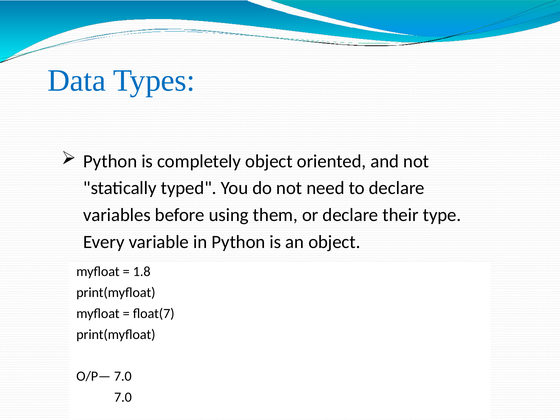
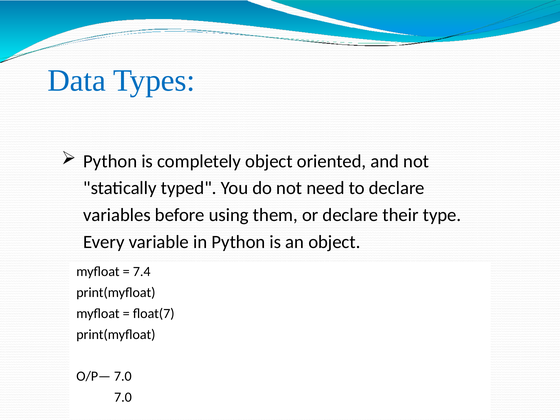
1.8: 1.8 -> 7.4
